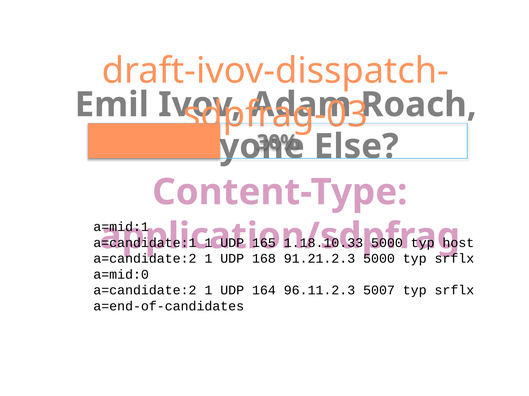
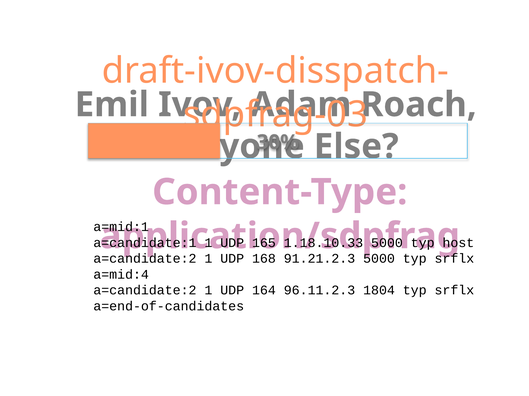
a=mid:0: a=mid:0 -> a=mid:4
5007: 5007 -> 1804
